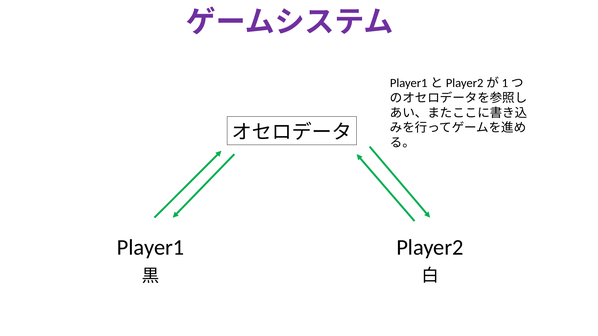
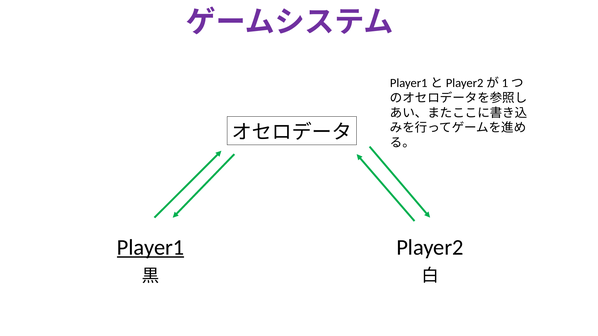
Player1 underline: none -> present
